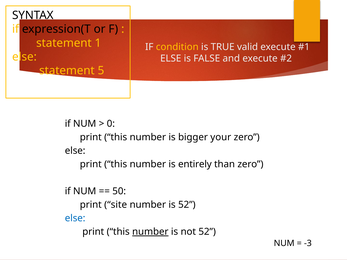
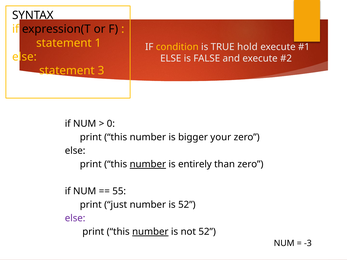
valid: valid -> hold
5: 5 -> 3
number at (148, 164) underline: none -> present
50: 50 -> 55
site: site -> just
else at (75, 218) colour: blue -> purple
